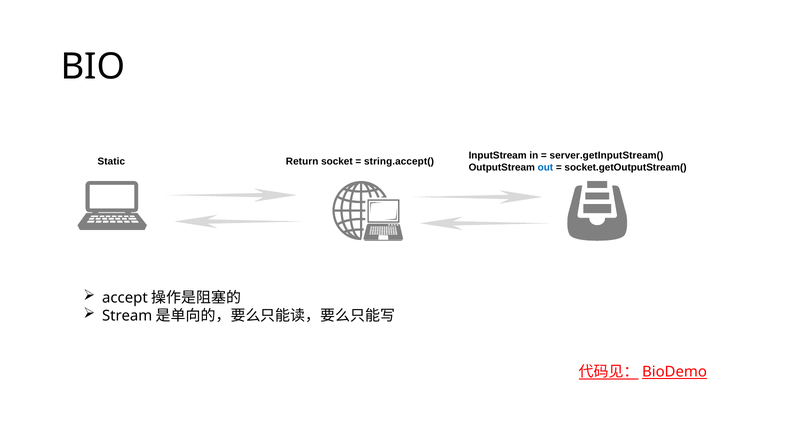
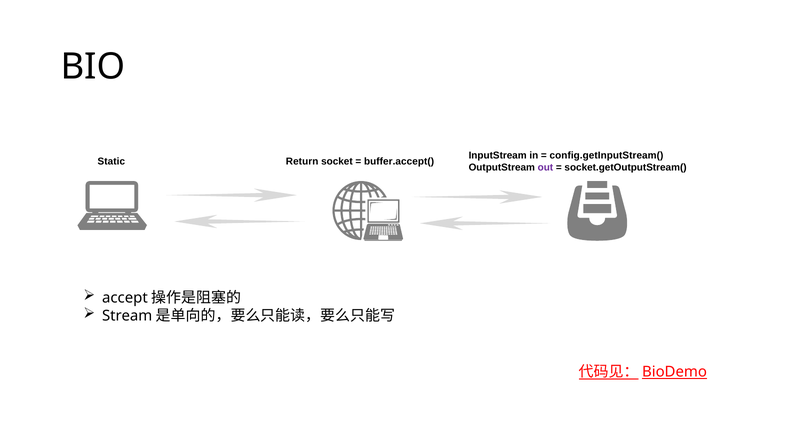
server.getInputStream(: server.getInputStream( -> config.getInputStream(
string.accept(: string.accept( -> buffer.accept(
out colour: blue -> purple
